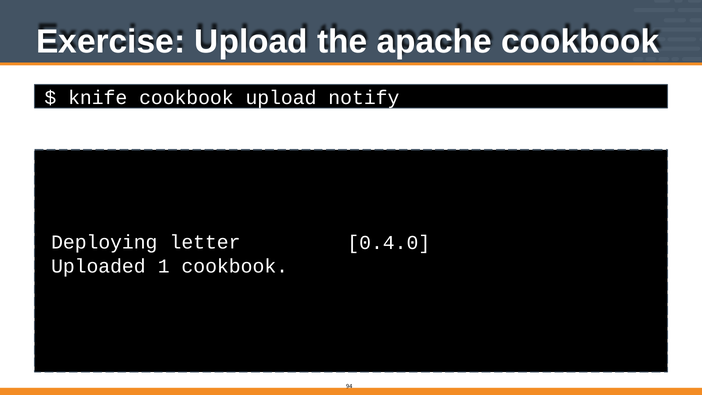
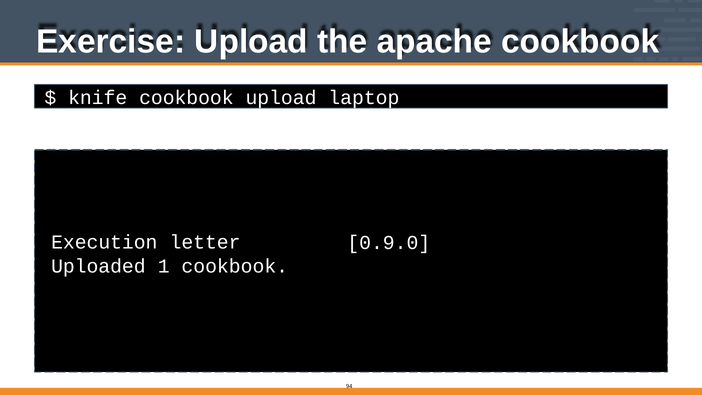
notify: notify -> laptop
Deploying: Deploying -> Execution
0.4.0: 0.4.0 -> 0.9.0
